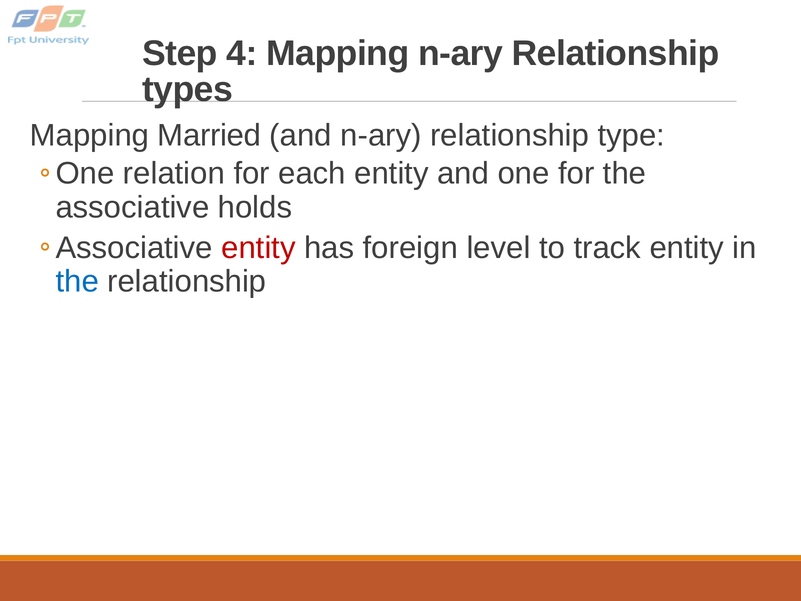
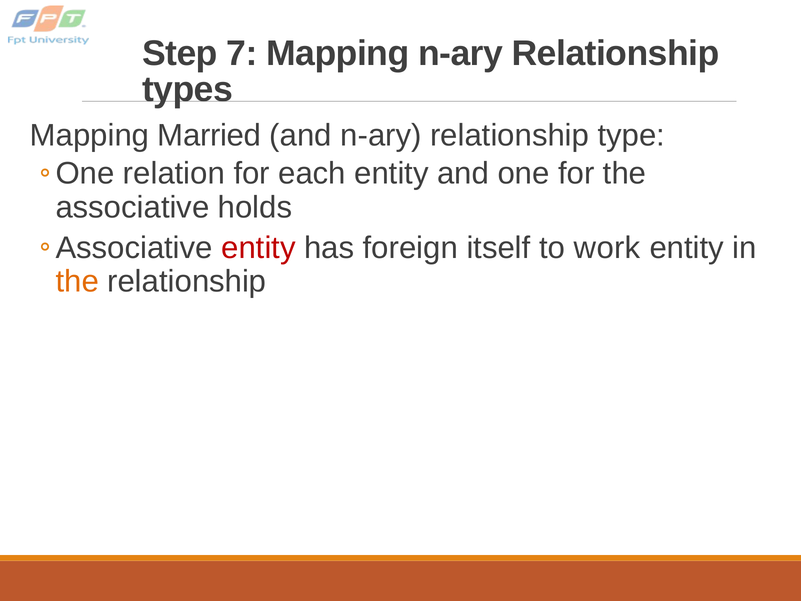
4: 4 -> 7
level: level -> itself
track: track -> work
the at (77, 281) colour: blue -> orange
